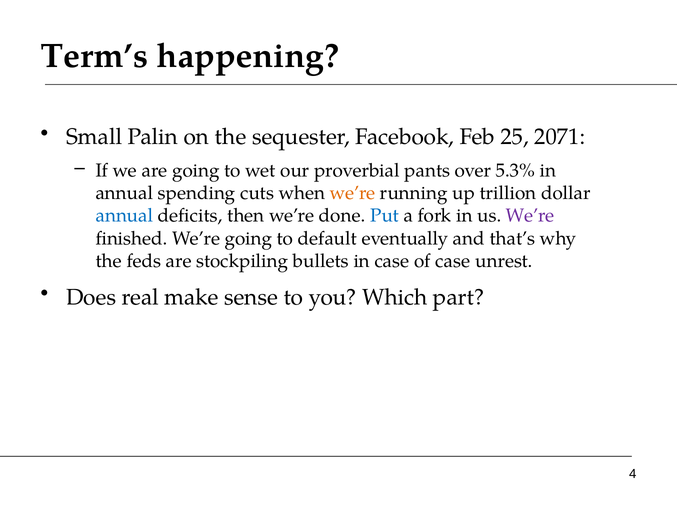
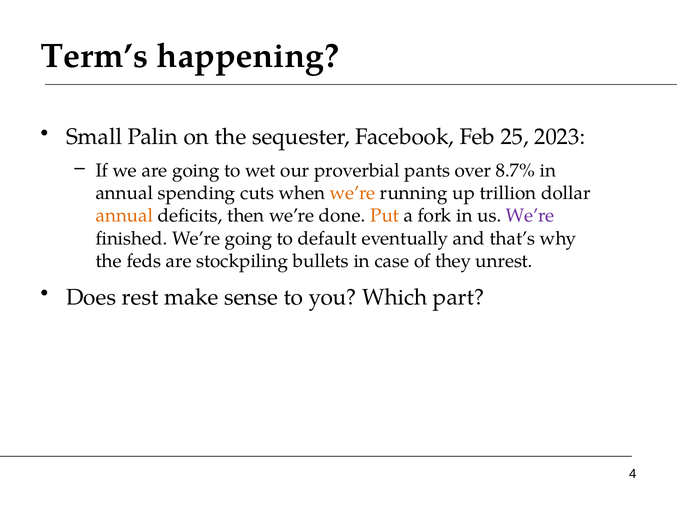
2071: 2071 -> 2023
5.3%: 5.3% -> 8.7%
annual at (124, 216) colour: blue -> orange
Put colour: blue -> orange
of case: case -> they
real: real -> rest
